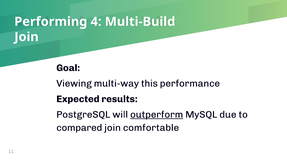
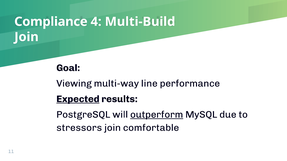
Performing: Performing -> Compliance
this: this -> line
Expected underline: none -> present
compared: compared -> stressors
